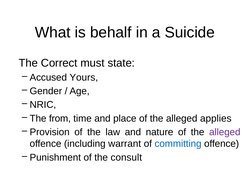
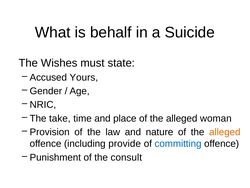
Correct: Correct -> Wishes
from: from -> take
applies: applies -> woman
alleged at (225, 132) colour: purple -> orange
warrant: warrant -> provide
